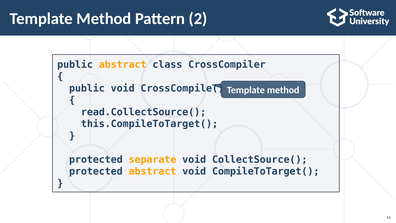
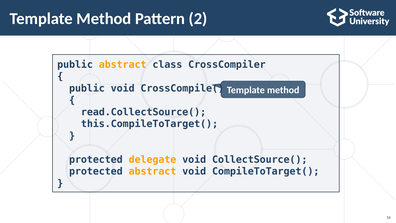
separate: separate -> delegate
